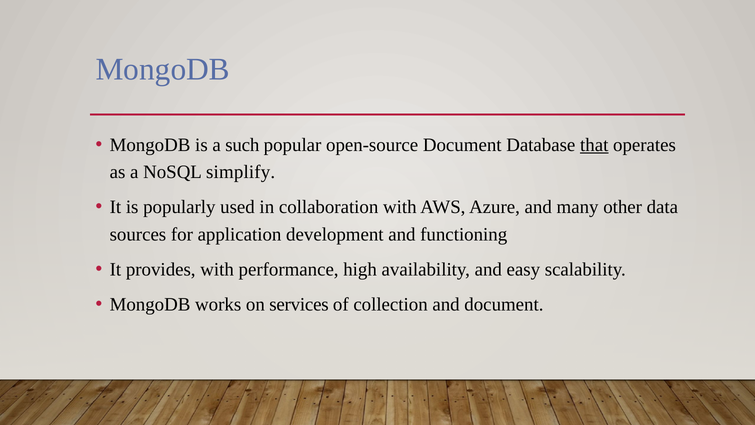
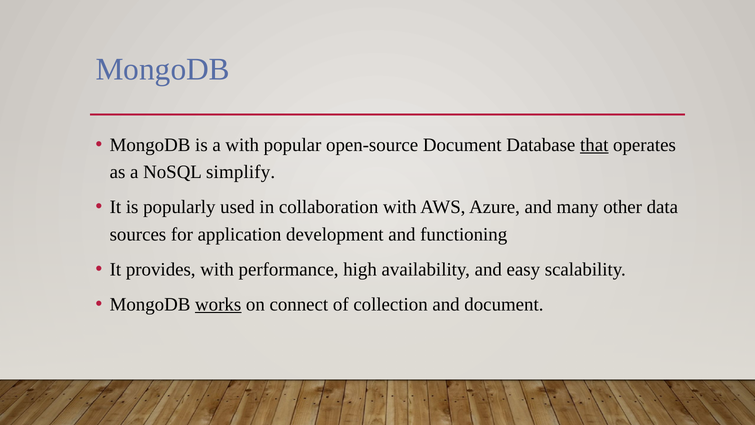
a such: such -> with
works underline: none -> present
services: services -> connect
